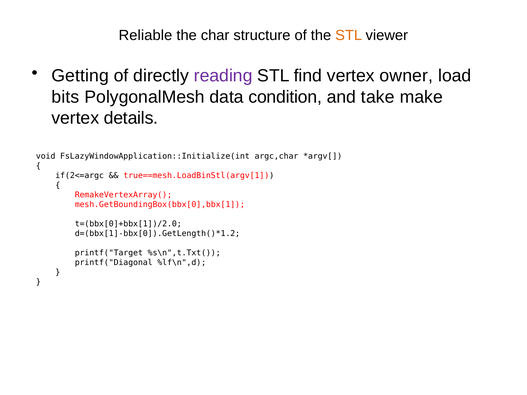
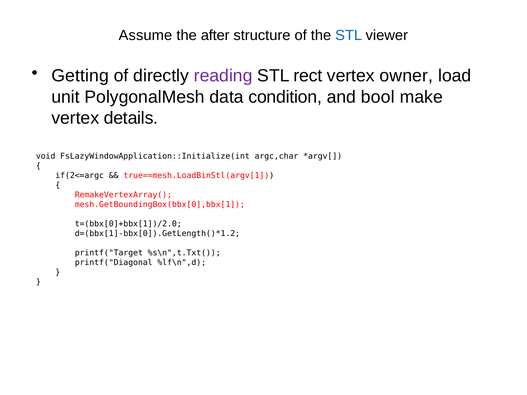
Reliable: Reliable -> Assume
char: char -> after
STL at (349, 35) colour: orange -> blue
find: find -> rect
bits: bits -> unit
take: take -> bool
